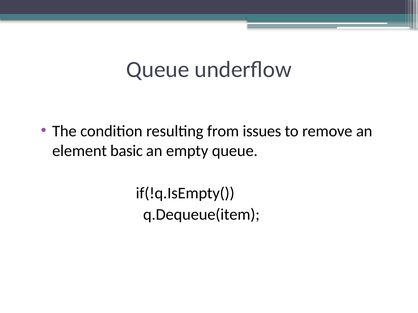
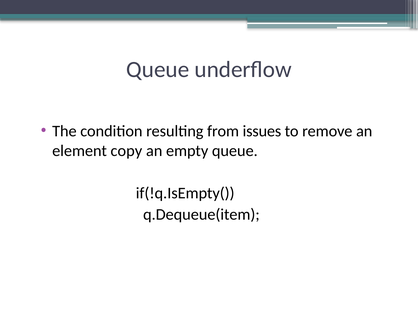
basic: basic -> copy
